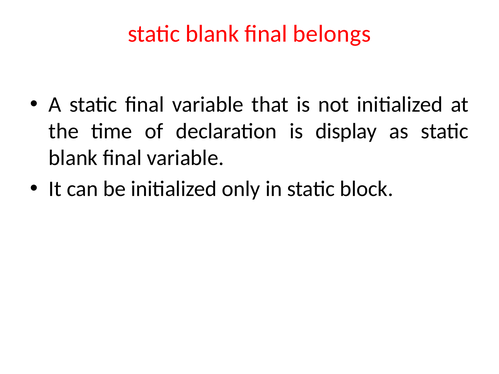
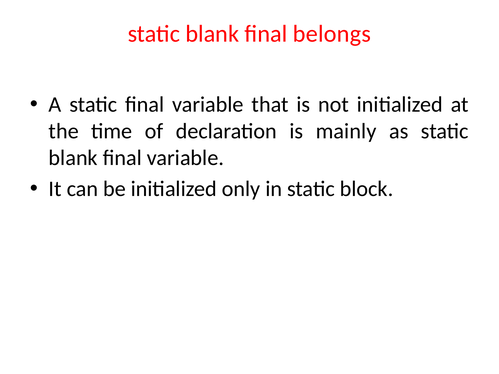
display: display -> mainly
